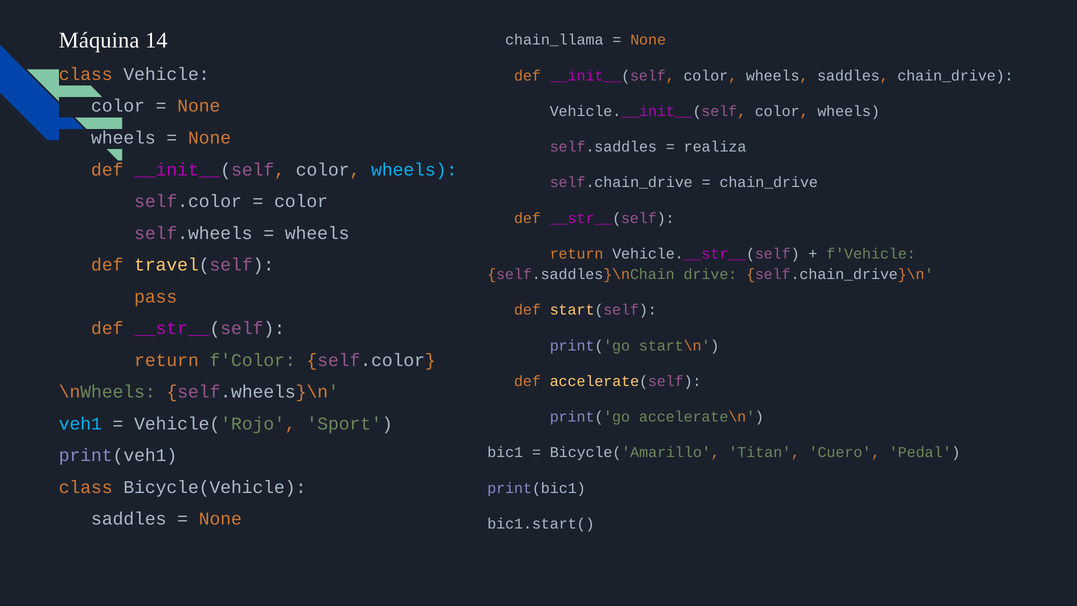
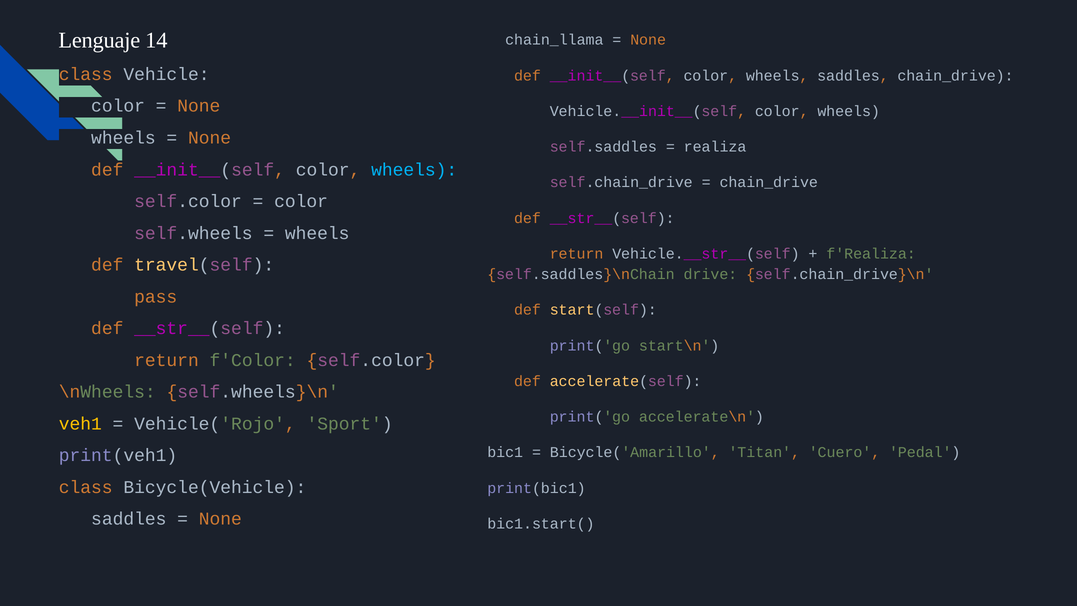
Máquina: Máquina -> Lenguaje
f'Vehicle: f'Vehicle -> f'Realiza
veh1 colour: light blue -> yellow
